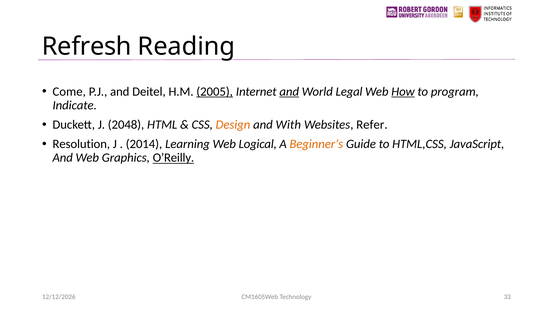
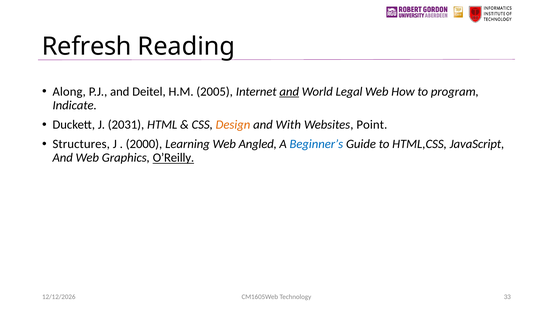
Come: Come -> Along
2005 underline: present -> none
How underline: present -> none
2048: 2048 -> 2031
Refer: Refer -> Point
Resolution: Resolution -> Structures
2014: 2014 -> 2000
Logical: Logical -> Angled
Beginner’s colour: orange -> blue
